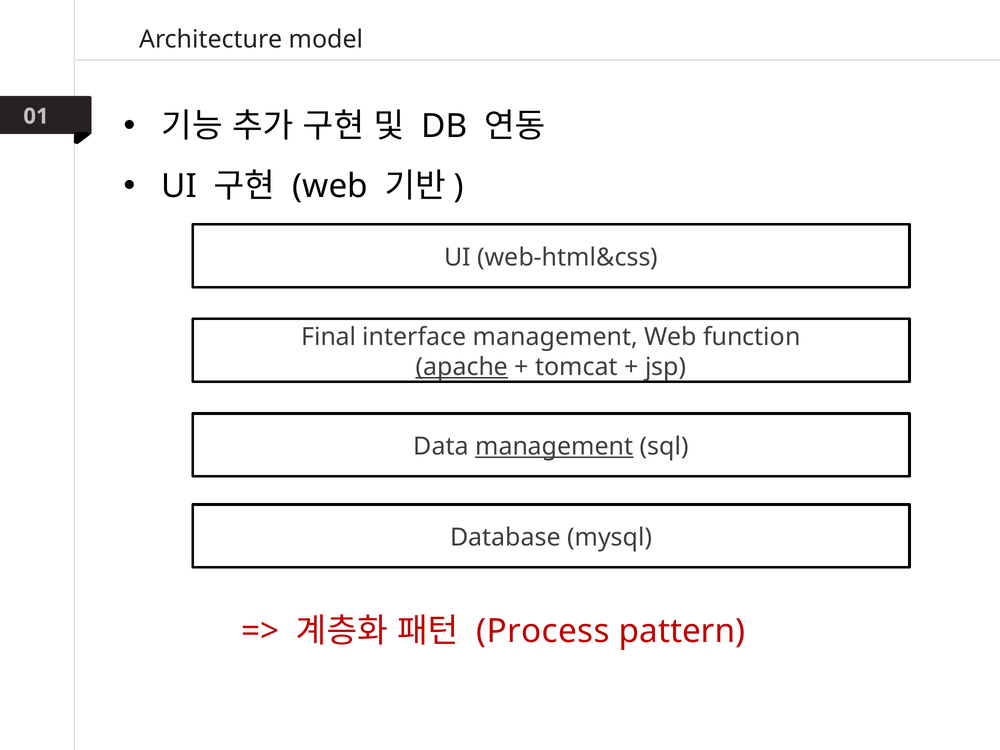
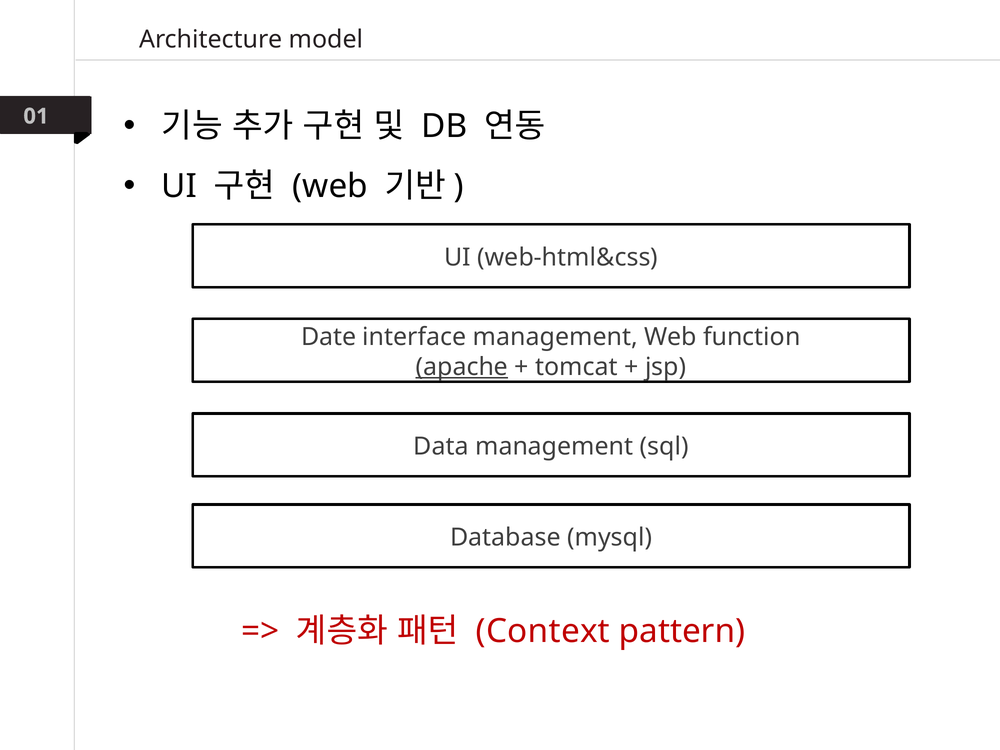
Final: Final -> Date
management at (554, 447) underline: present -> none
Process: Process -> Context
